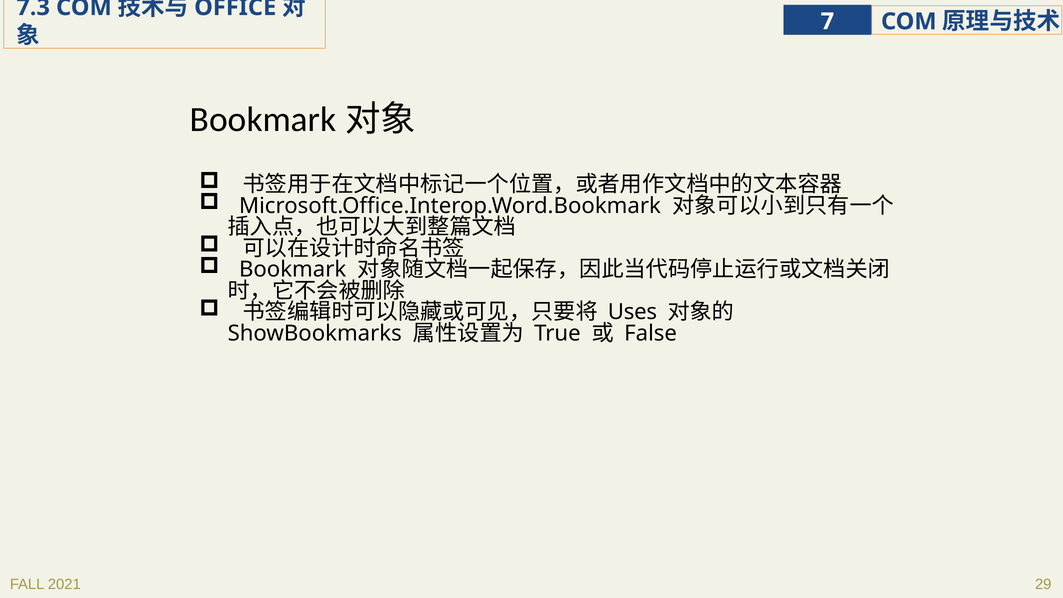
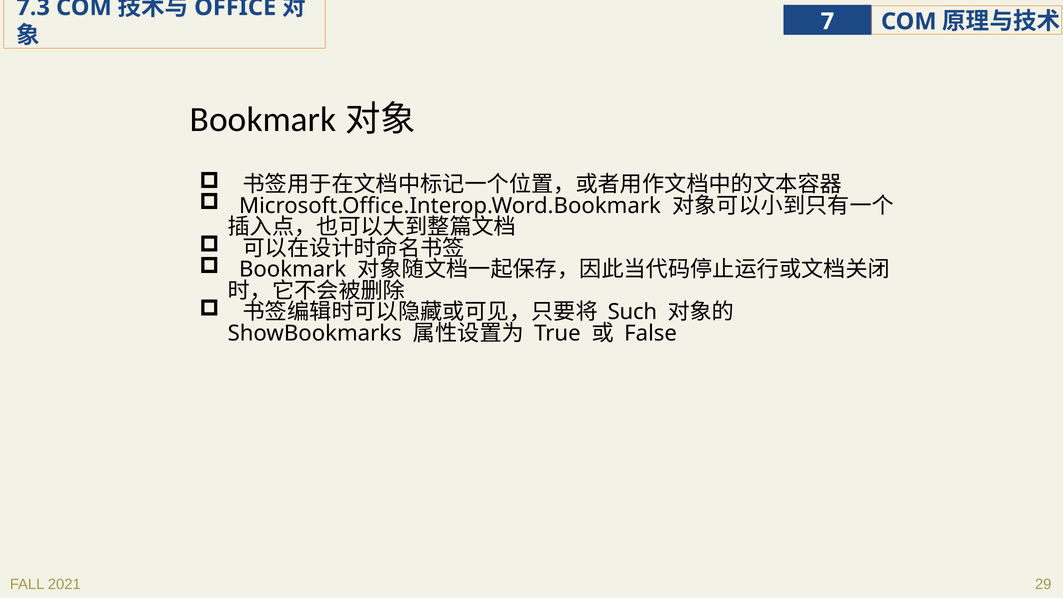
Uses: Uses -> Such
